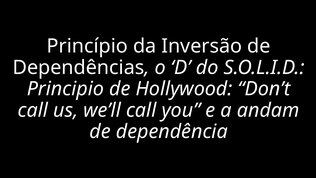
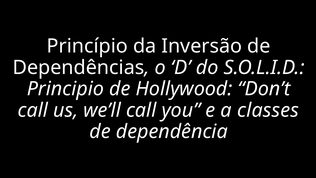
andam: andam -> classes
